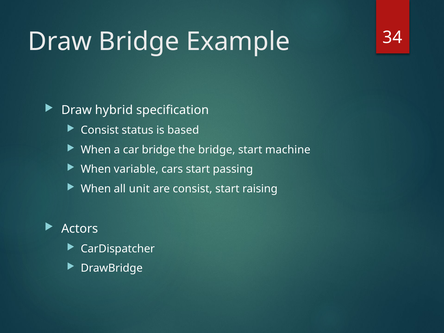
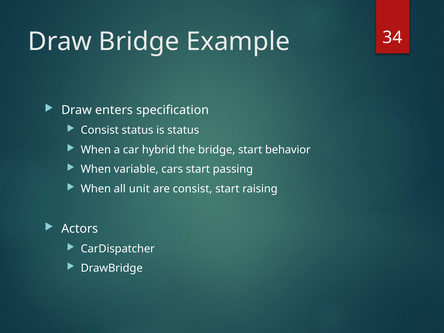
hybrid: hybrid -> enters
is based: based -> status
car bridge: bridge -> hybrid
machine: machine -> behavior
